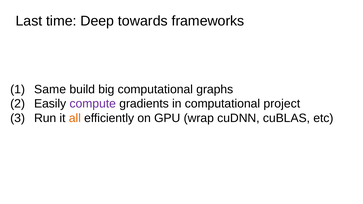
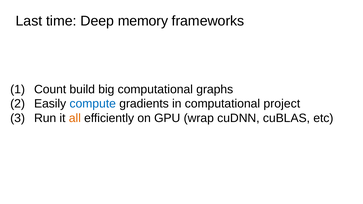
towards: towards -> memory
Same: Same -> Count
compute colour: purple -> blue
